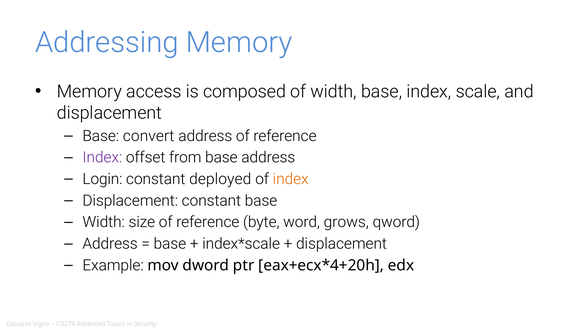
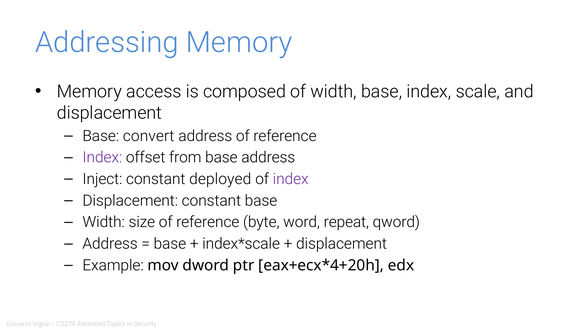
Login: Login -> Inject
index at (291, 179) colour: orange -> purple
grows: grows -> repeat
